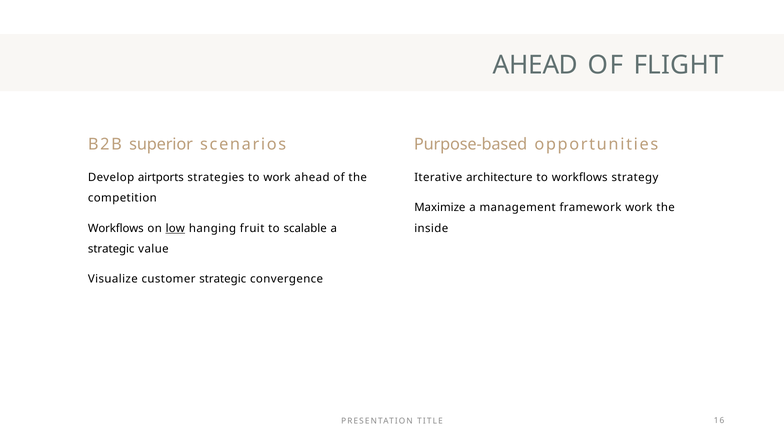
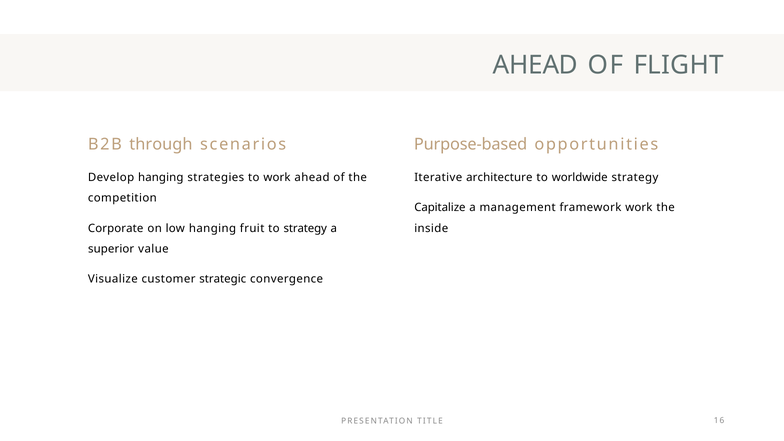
superior: superior -> through
Develop airtports: airtports -> hanging
to workflows: workflows -> worldwide
Maximize: Maximize -> Capitalize
Workflows at (116, 228): Workflows -> Corporate
low underline: present -> none
to scalable: scalable -> strategy
strategic at (111, 249): strategic -> superior
